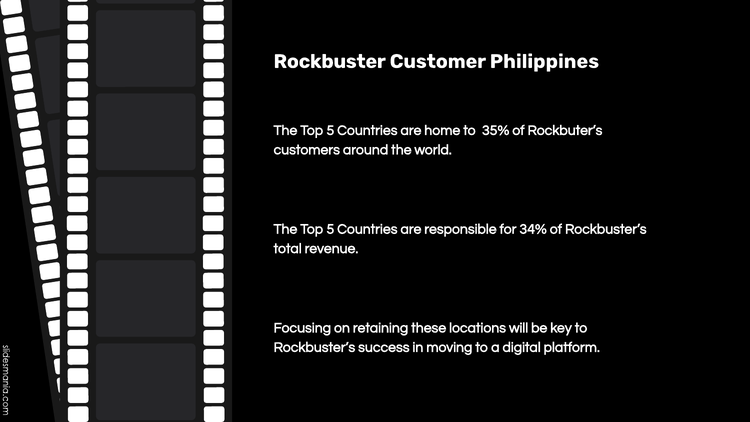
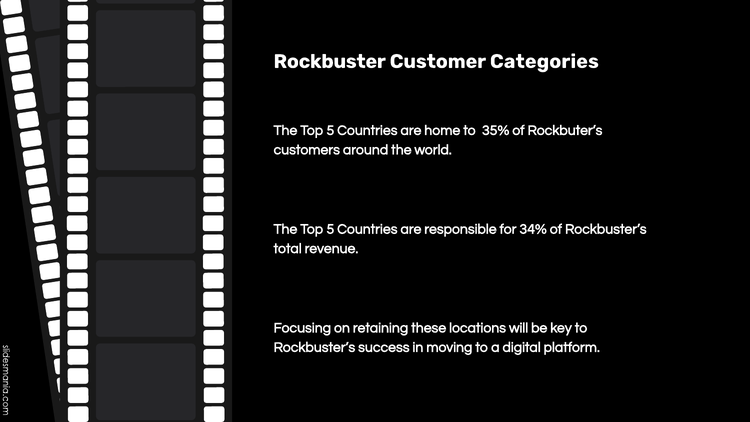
Philippines: Philippines -> Categories
